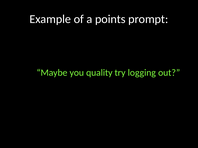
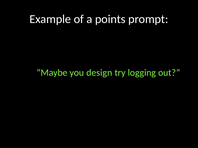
quality: quality -> design
